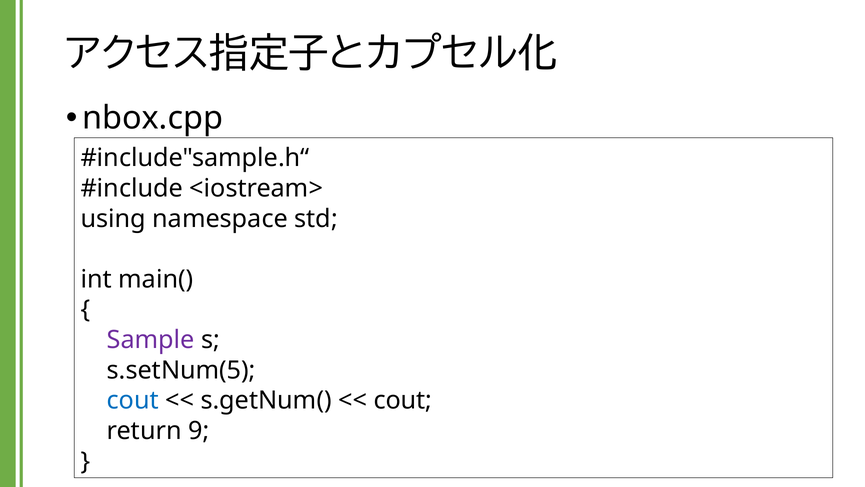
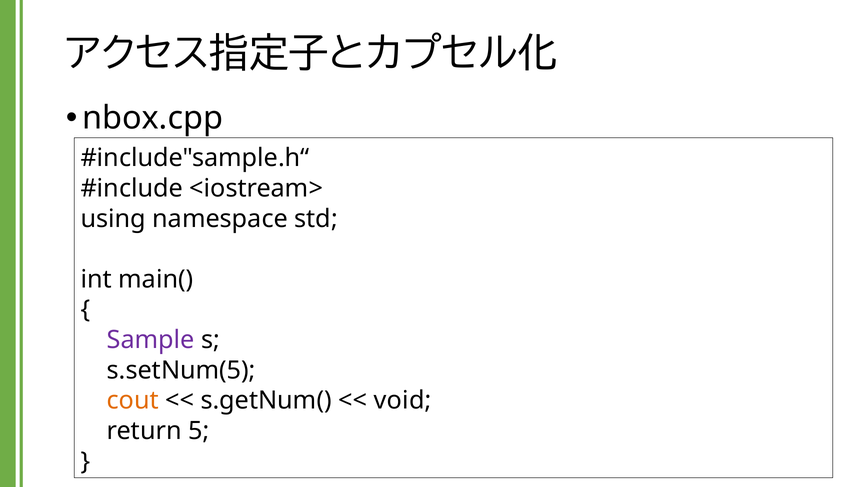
cout at (133, 400) colour: blue -> orange
cout at (403, 400): cout -> void
9: 9 -> 5
